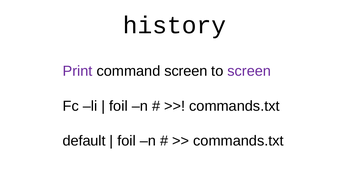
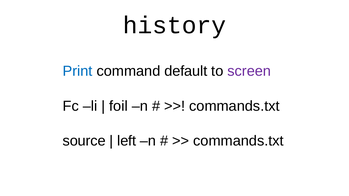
Print colour: purple -> blue
command screen: screen -> default
default: default -> source
foil at (127, 141): foil -> left
